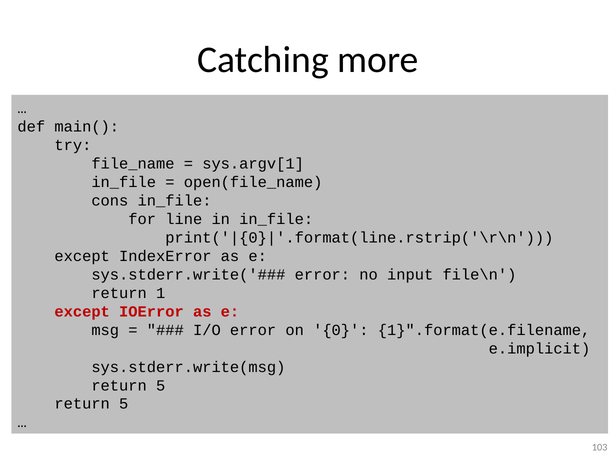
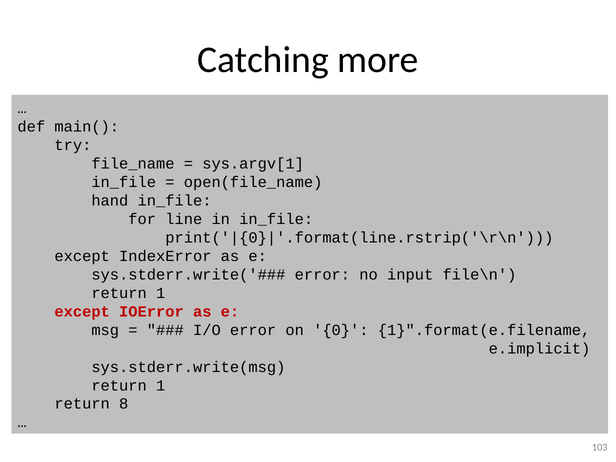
cons: cons -> hand
5 at (161, 385): 5 -> 1
5 at (124, 404): 5 -> 8
